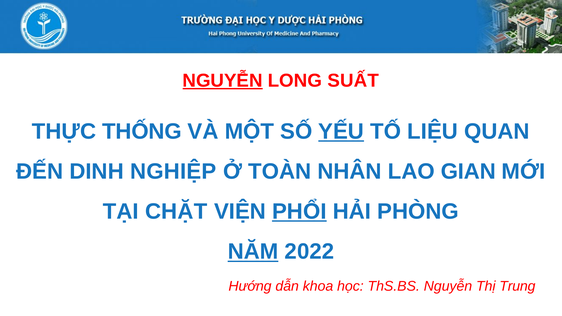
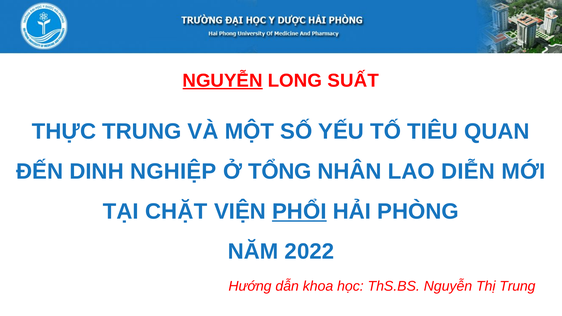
THỰC THỐNG: THỐNG -> TRUNG
YẾU underline: present -> none
LIỆU: LIỆU -> TIÊU
TOÀN: TOÀN -> TỔNG
GIAN: GIAN -> DIỄN
NĂM underline: present -> none
